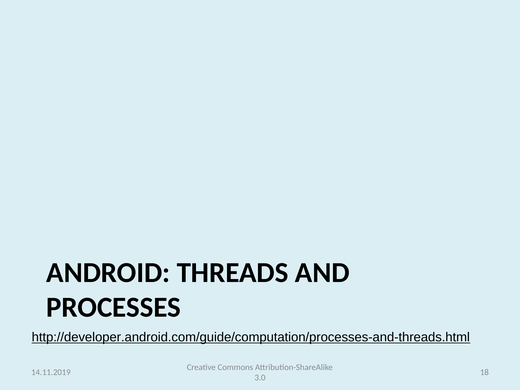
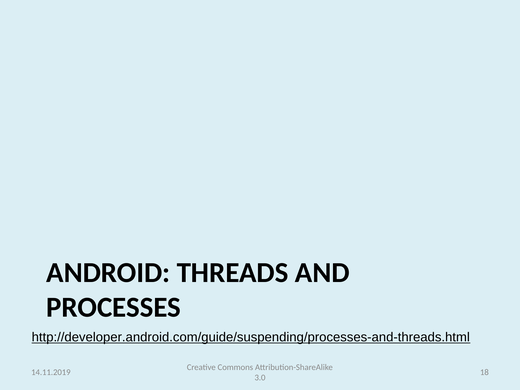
http://developer.android.com/guide/computation/processes-and-threads.html: http://developer.android.com/guide/computation/processes-and-threads.html -> http://developer.android.com/guide/suspending/processes-and-threads.html
